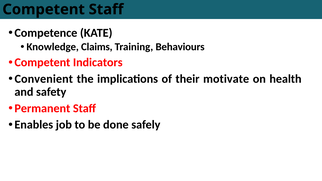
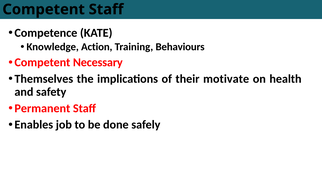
Claims: Claims -> Action
Indicators: Indicators -> Necessary
Convenient: Convenient -> Themselves
